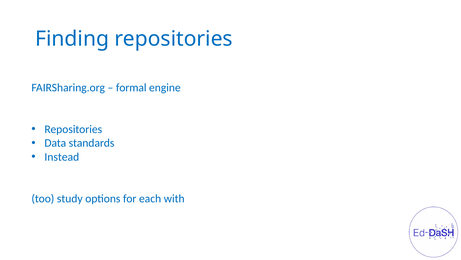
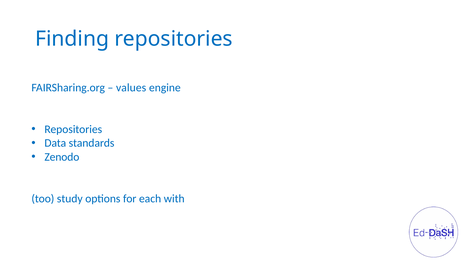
formal: formal -> values
Instead: Instead -> Zenodo
